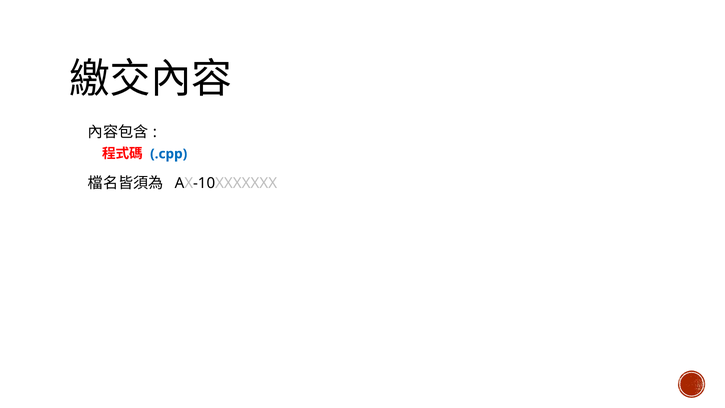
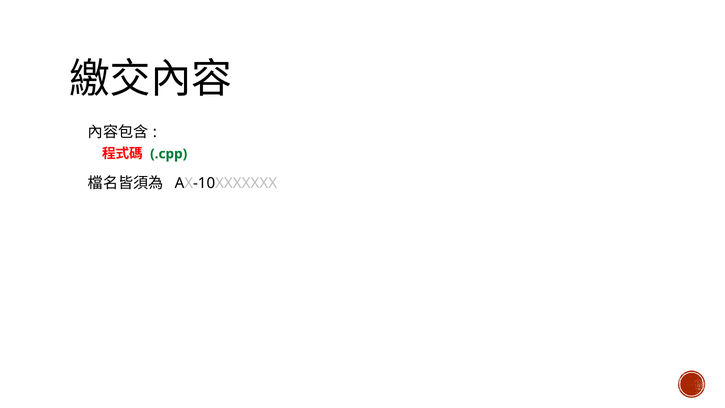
.cpp colour: blue -> green
